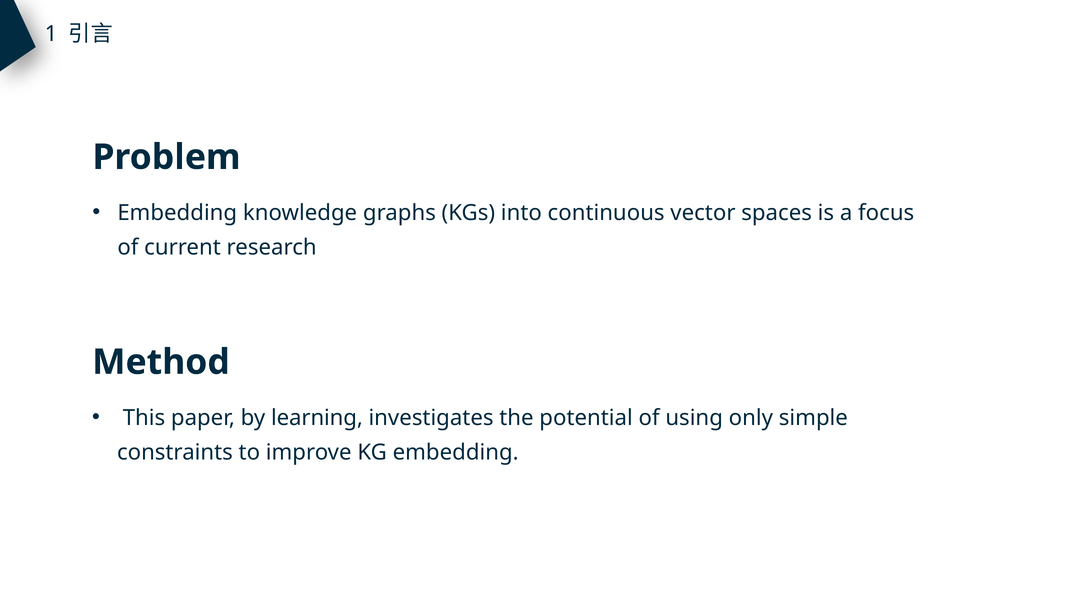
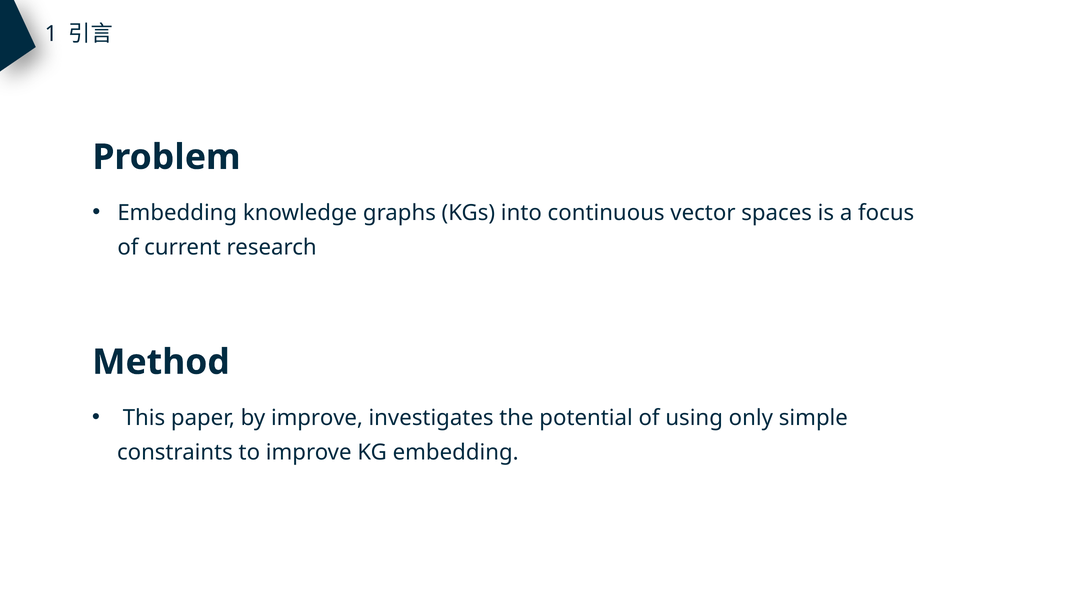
by learning: learning -> improve
